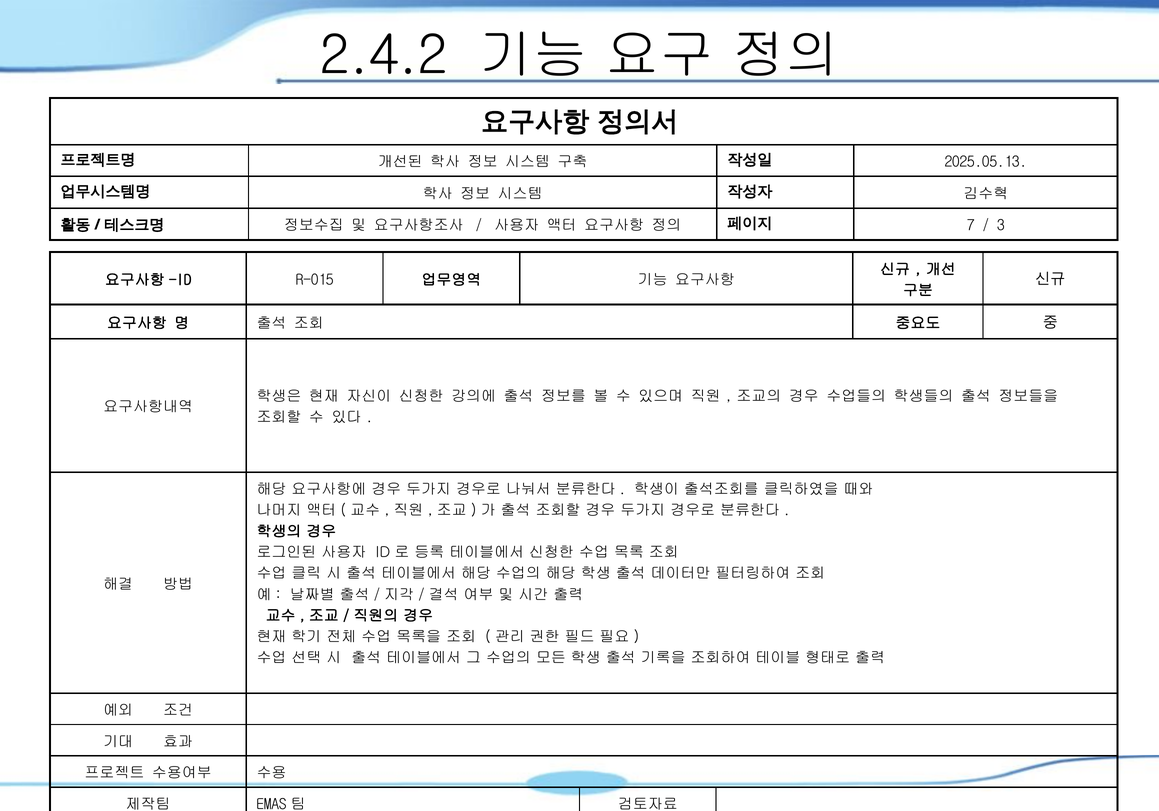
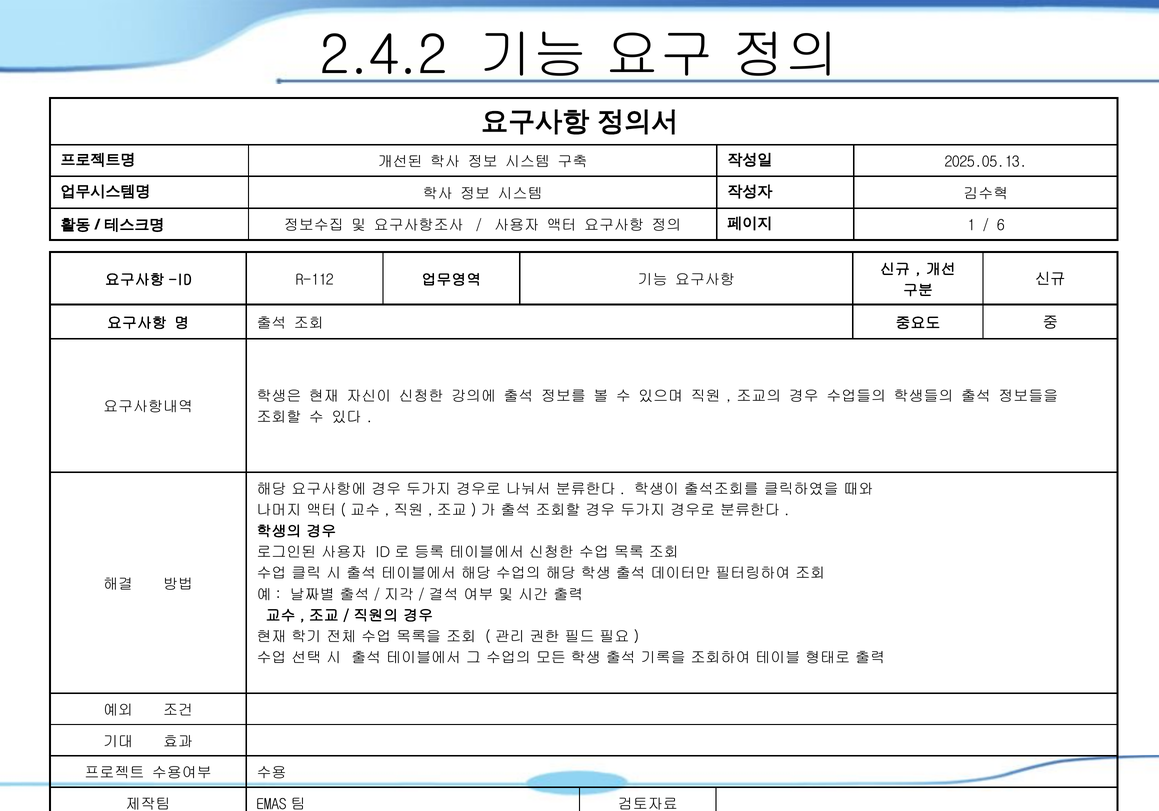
7: 7 -> 1
3: 3 -> 6
R-015: R-015 -> R-112
